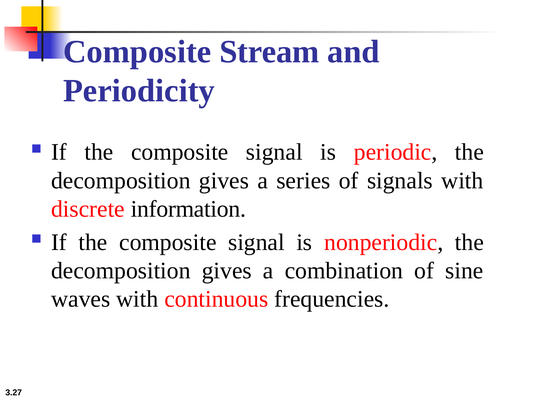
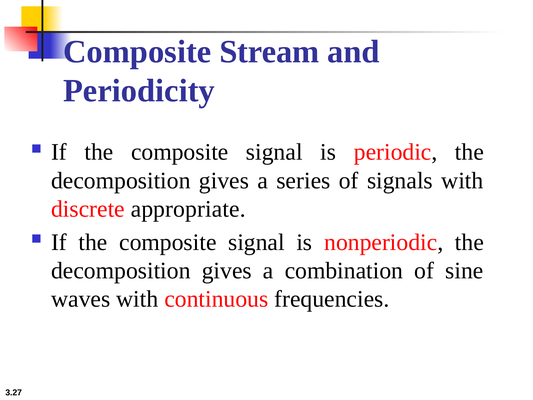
information: information -> appropriate
